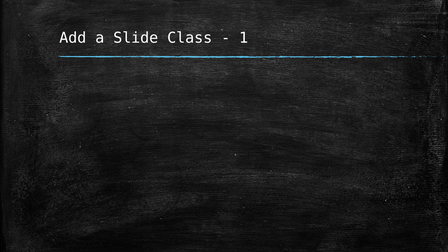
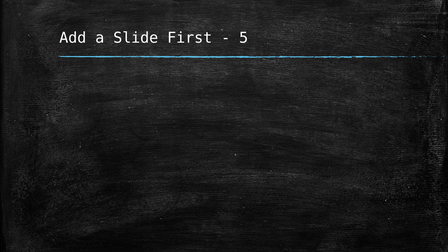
Class: Class -> First
1: 1 -> 5
